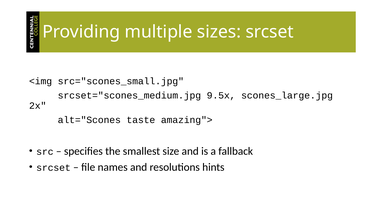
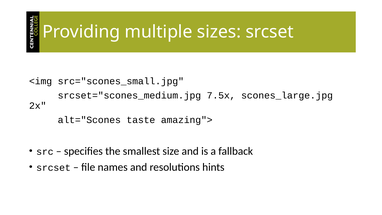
9.5x: 9.5x -> 7.5x
